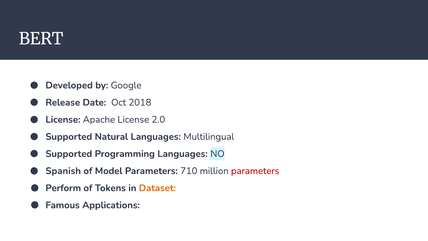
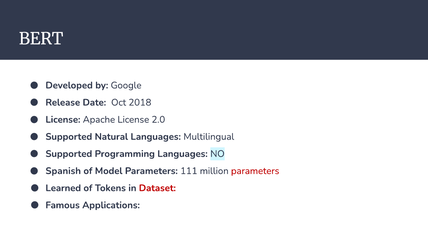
710: 710 -> 111
Perform: Perform -> Learned
Dataset colour: orange -> red
